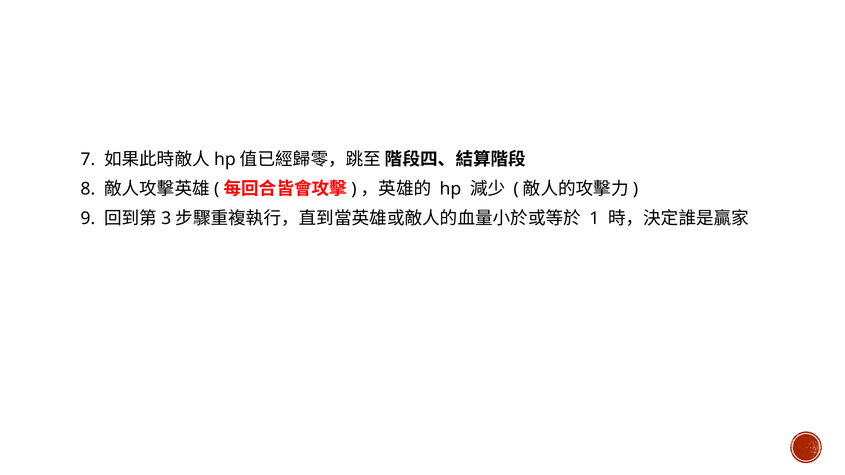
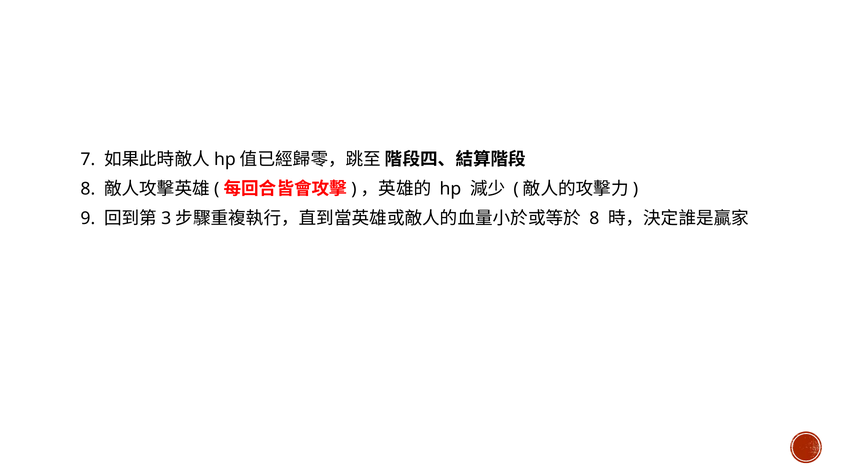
1 at (594, 219): 1 -> 8
